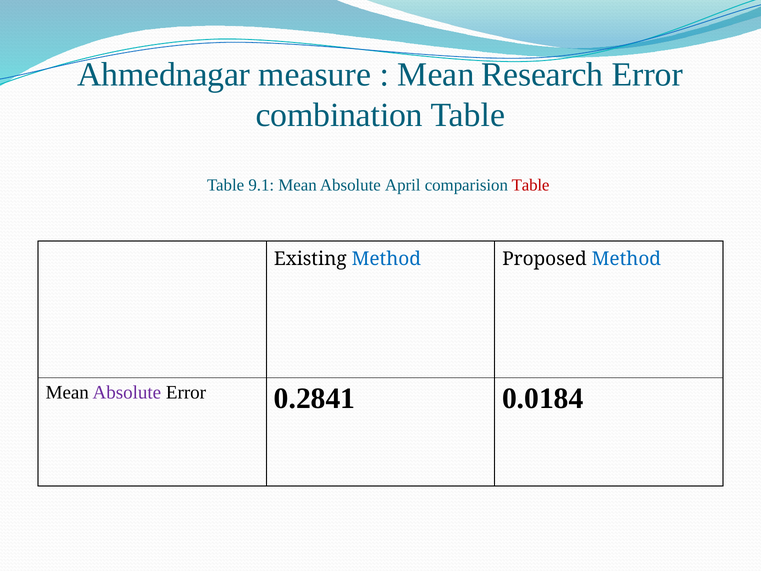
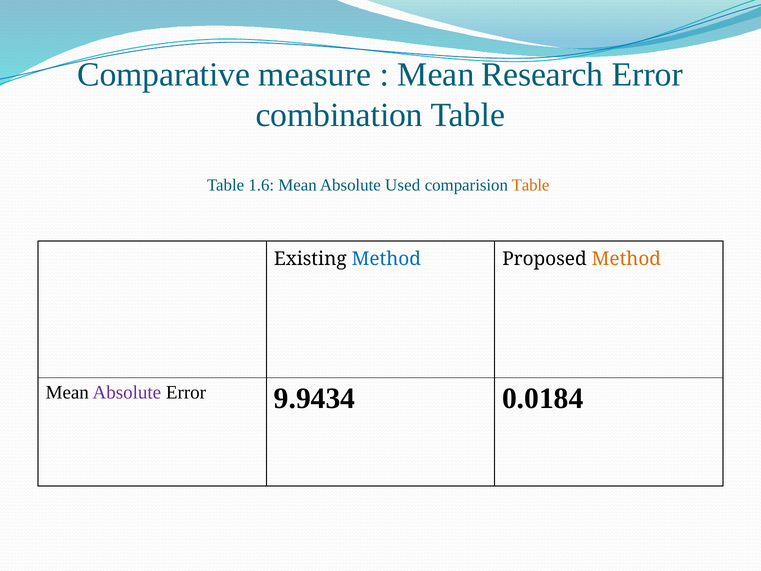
Ahmednagar: Ahmednagar -> Comparative
9.1: 9.1 -> 1.6
April: April -> Used
Table at (531, 185) colour: red -> orange
Method at (626, 259) colour: blue -> orange
0.2841: 0.2841 -> 9.9434
